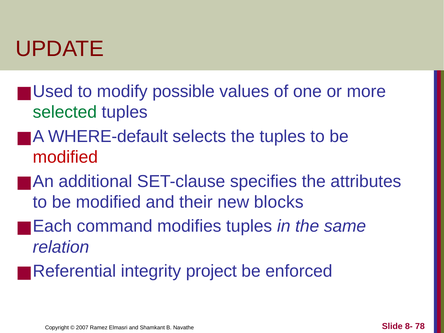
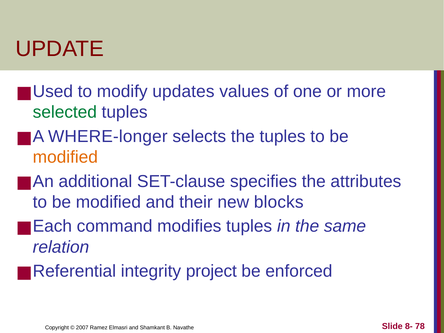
possible: possible -> updates
WHERE-default: WHERE-default -> WHERE-longer
modified at (65, 157) colour: red -> orange
